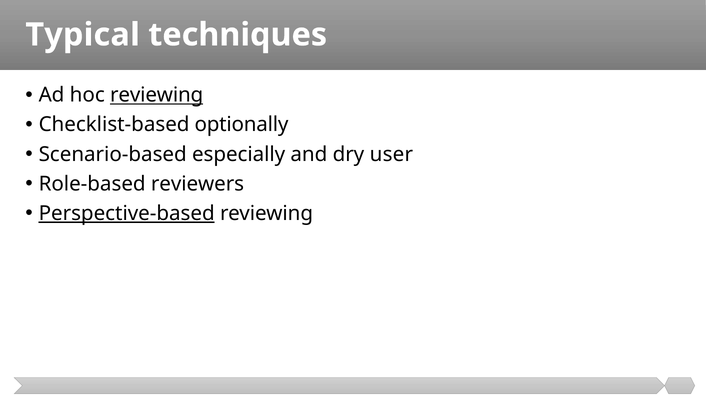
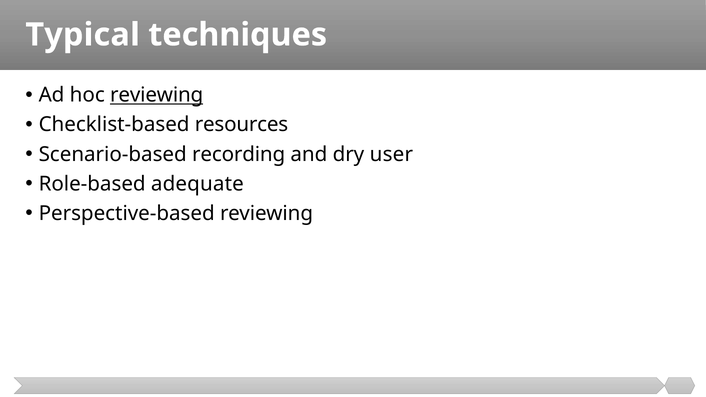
optionally: optionally -> resources
especially: especially -> recording
reviewers: reviewers -> adequate
Perspective-based underline: present -> none
